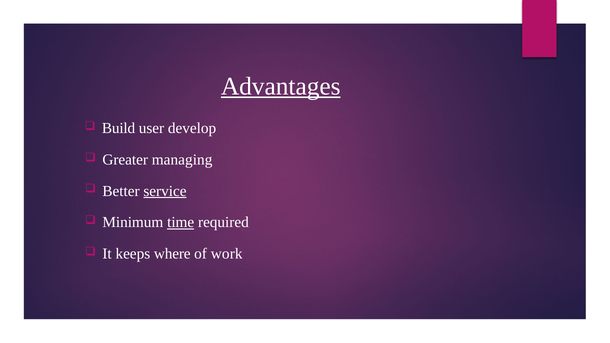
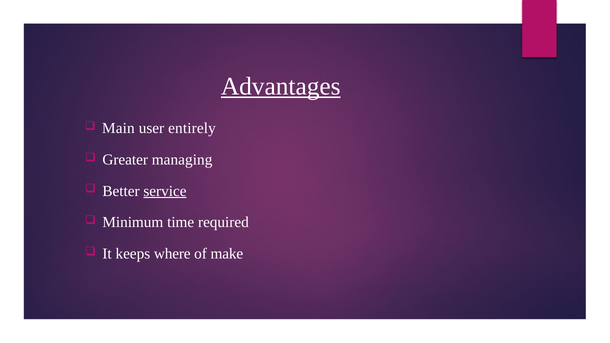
Build: Build -> Main
develop: develop -> entirely
time underline: present -> none
work: work -> make
